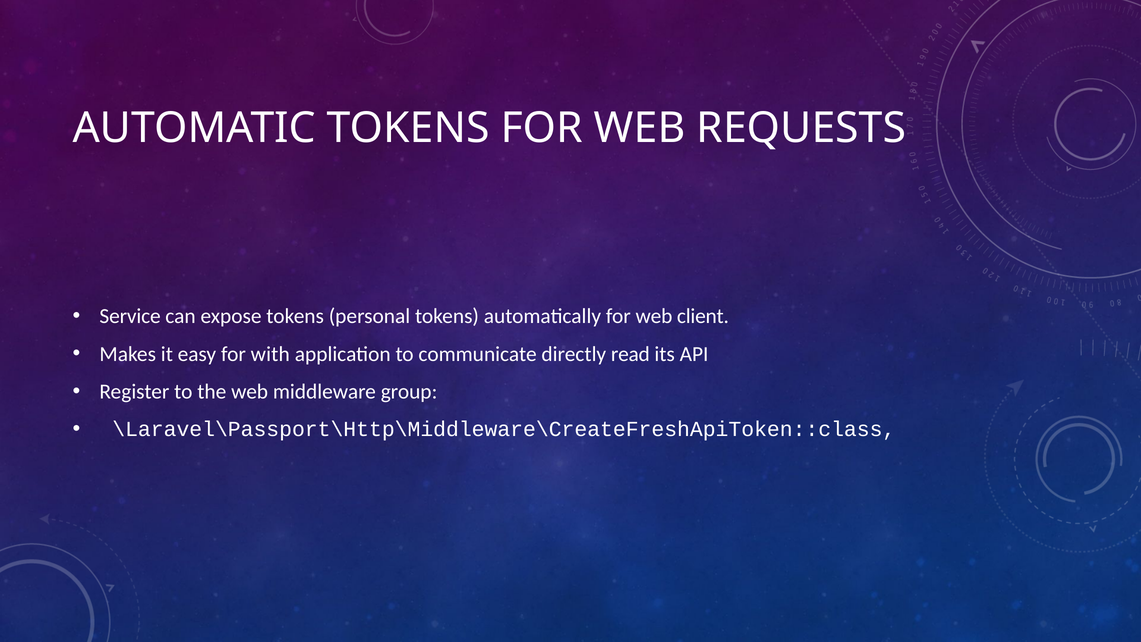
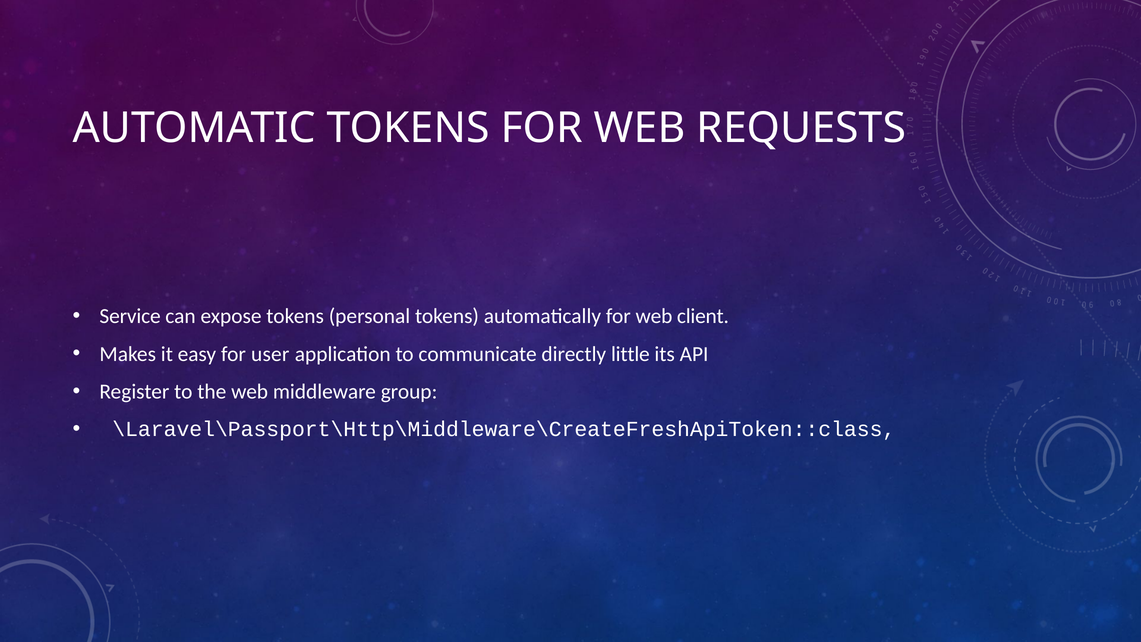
with: with -> user
read: read -> little
